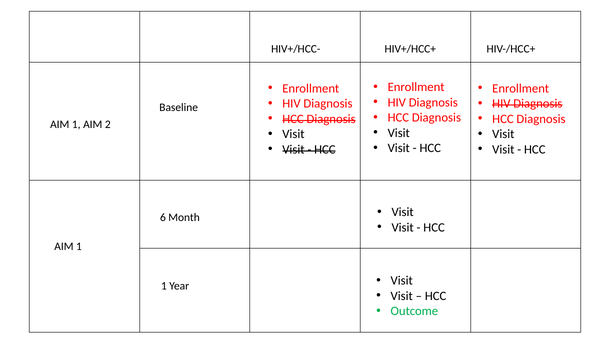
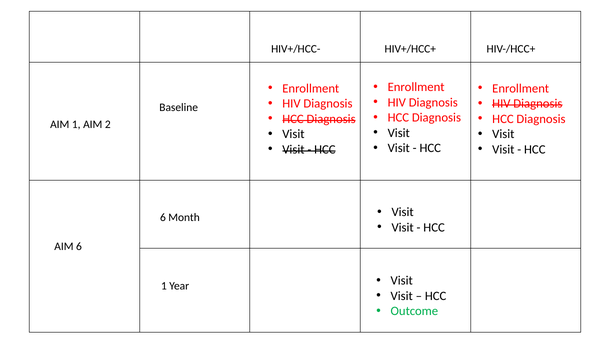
1 at (79, 246): 1 -> 6
